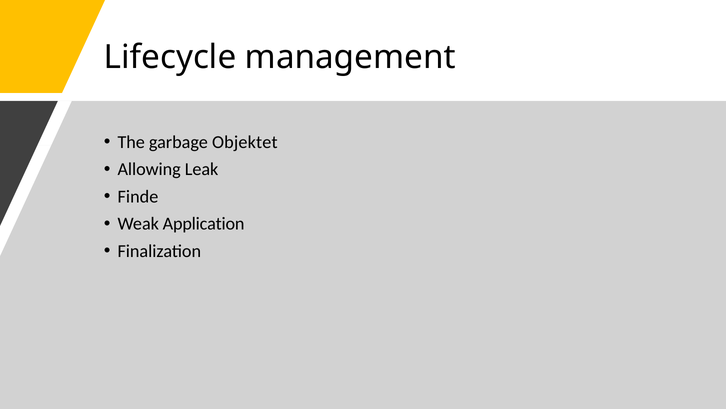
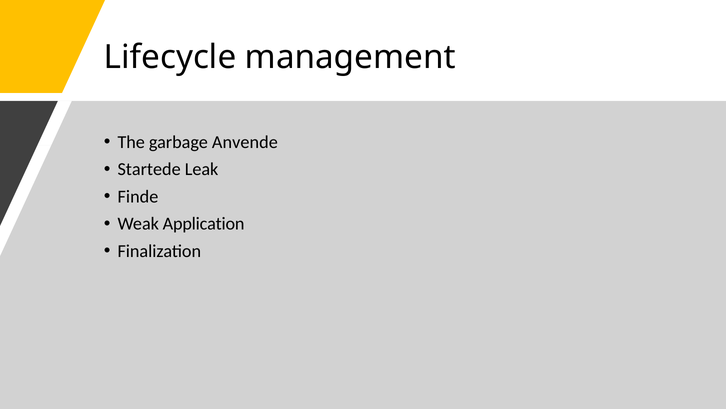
Objektet: Objektet -> Anvende
Allowing: Allowing -> Startede
